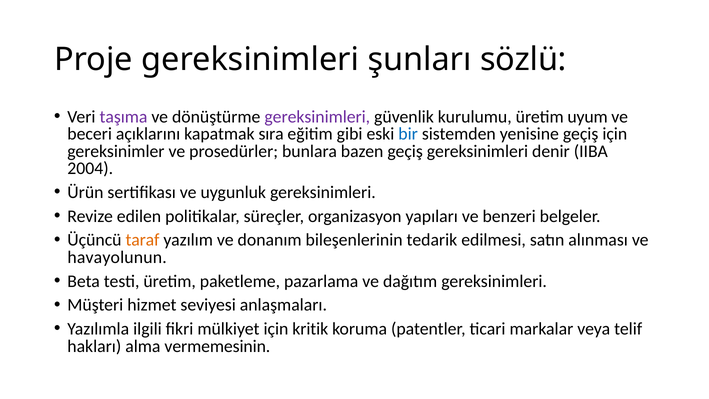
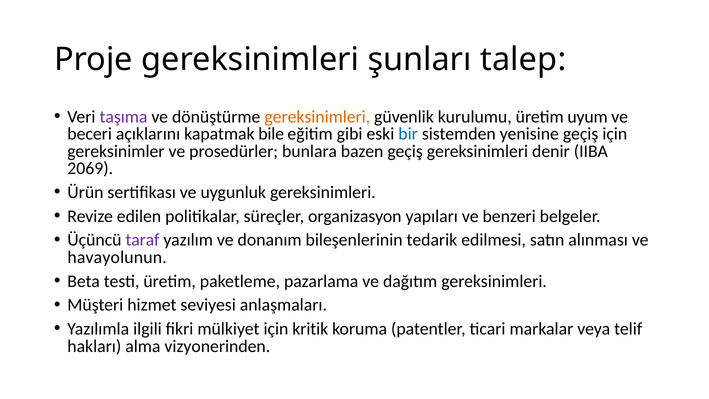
sözlü: sözlü -> talep
gereksinimleri at (317, 117) colour: purple -> orange
sıra: sıra -> bile
2004: 2004 -> 2069
taraf colour: orange -> purple
vermemesinin: vermemesinin -> vizyonerinden
